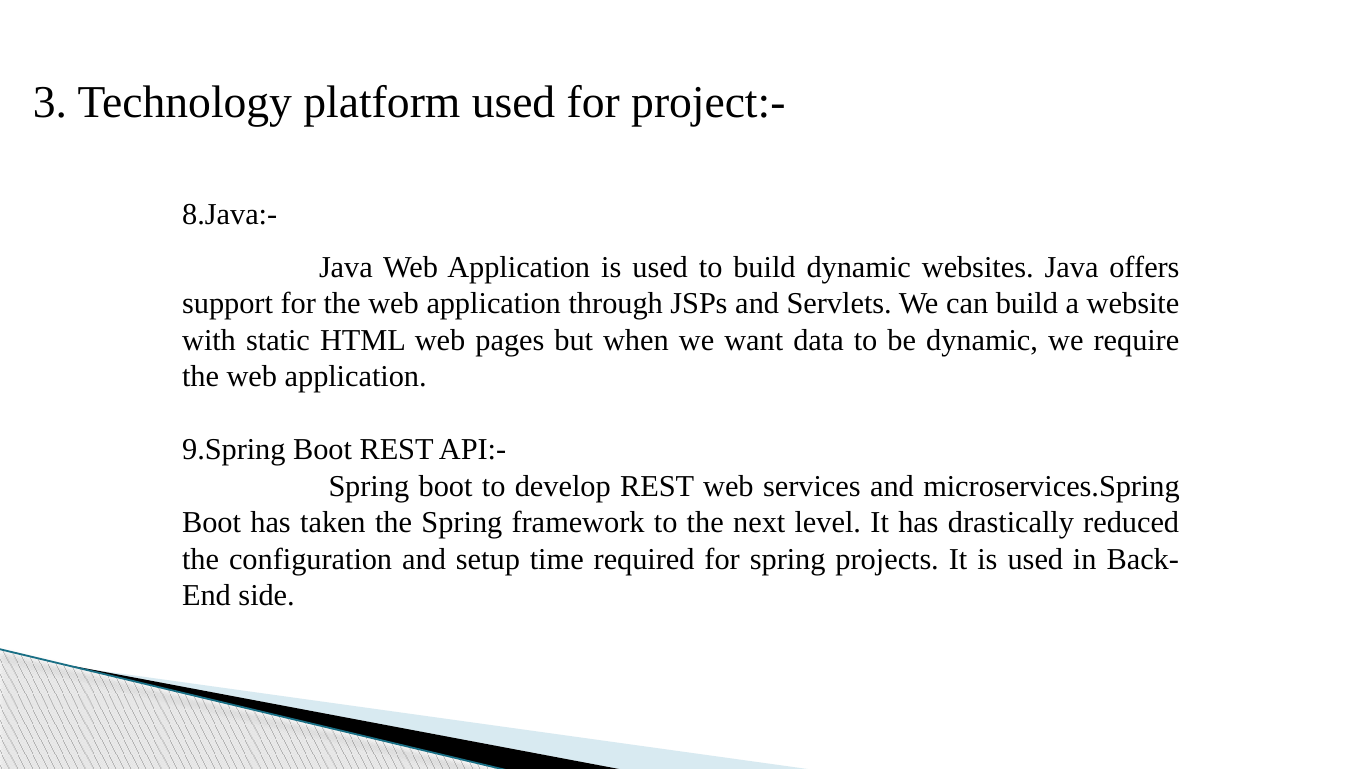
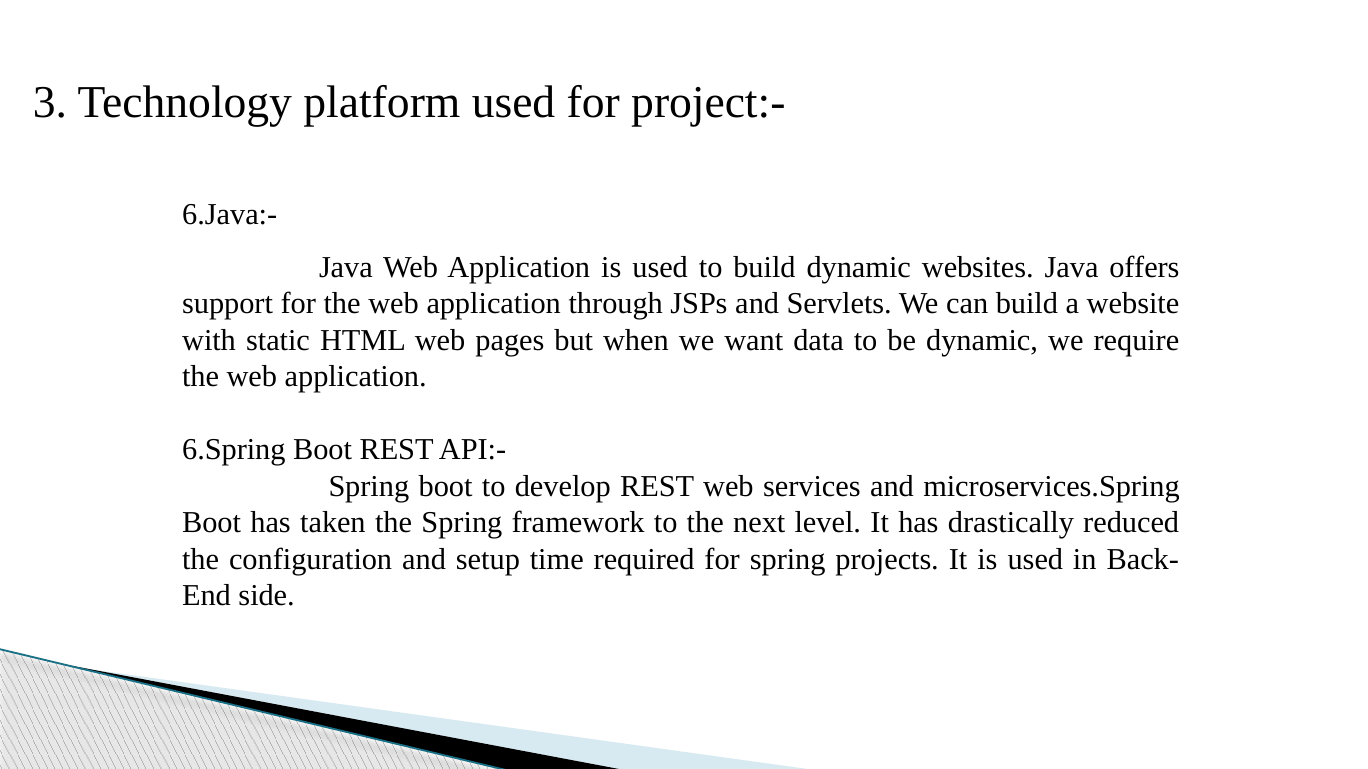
8.Java:-: 8.Java:- -> 6.Java:-
9.Spring: 9.Spring -> 6.Spring
